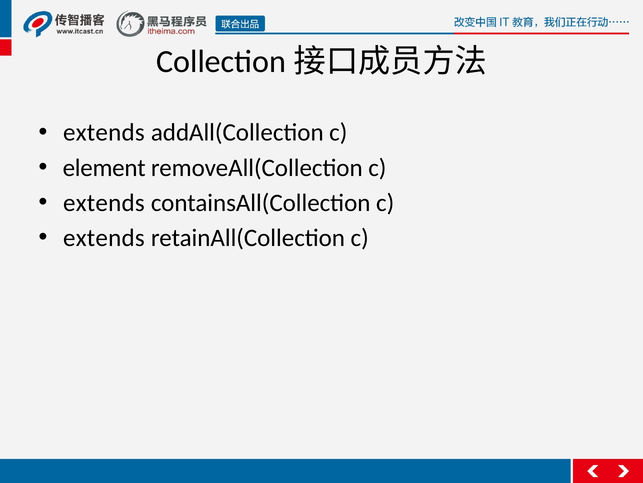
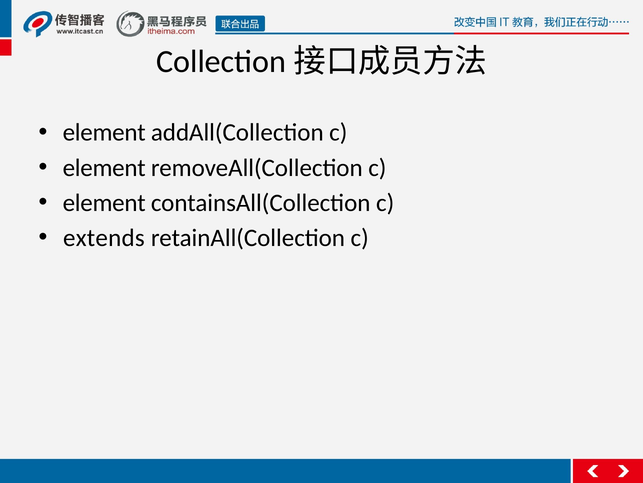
extends at (104, 132): extends -> element
extends at (104, 203): extends -> element
